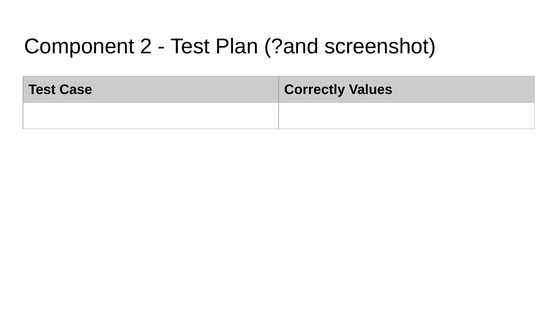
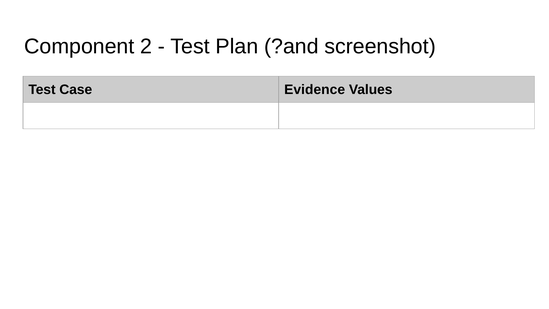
Correctly: Correctly -> Evidence
